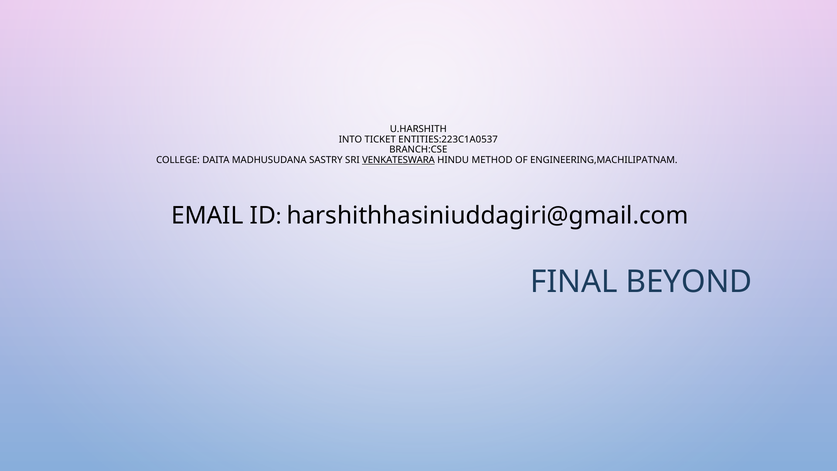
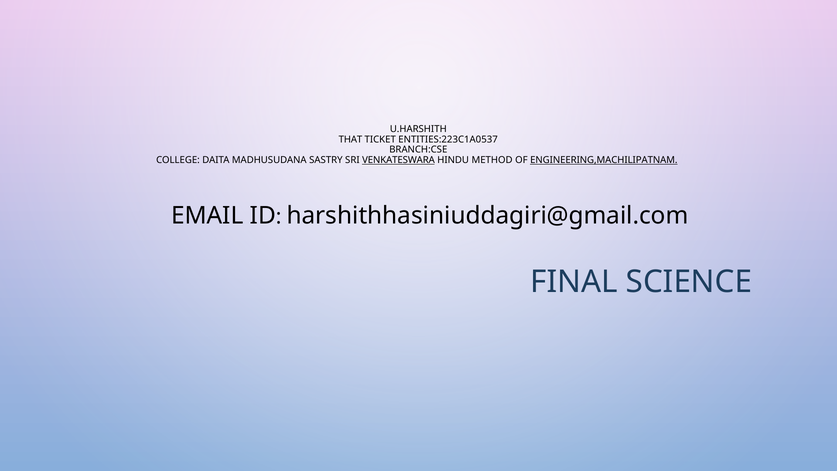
INTO: INTO -> THAT
ENGINEERING,MACHILIPATNAM underline: none -> present
BEYOND: BEYOND -> SCIENCE
